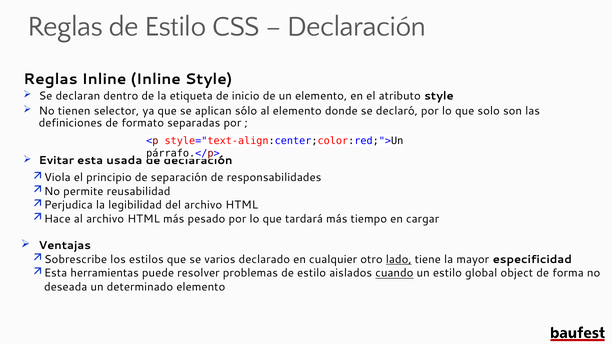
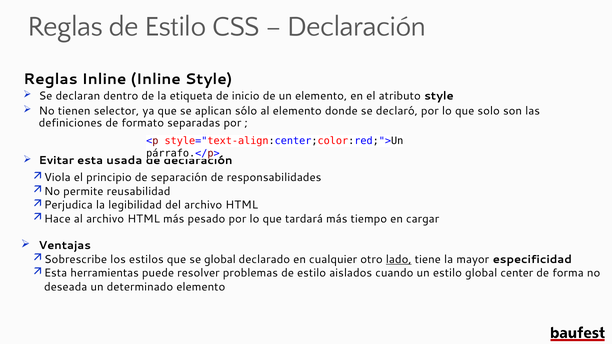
se varios: varios -> global
cuando underline: present -> none
object: object -> center
